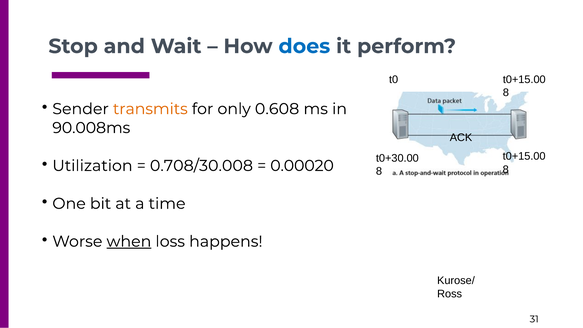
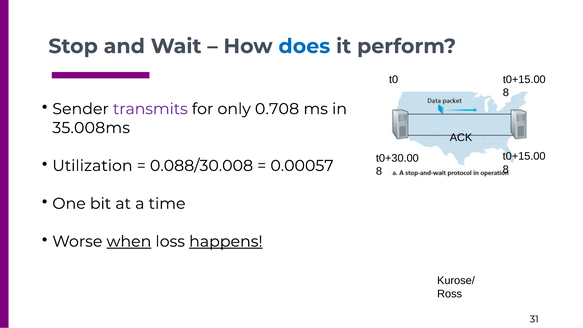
transmits colour: orange -> purple
0.608: 0.608 -> 0.708
90.008ms: 90.008ms -> 35.008ms
0.708/30.008: 0.708/30.008 -> 0.088/30.008
0.00020: 0.00020 -> 0.00057
happens underline: none -> present
